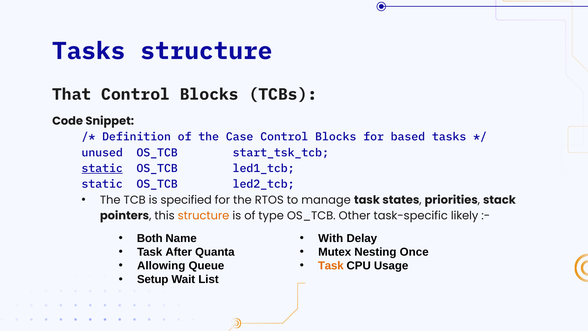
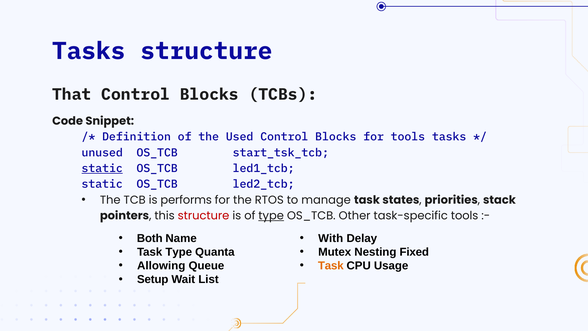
Case: Case -> Used
for based: based -> tools
specified: specified -> performs
structure at (204, 216) colour: orange -> red
type at (271, 216) underline: none -> present
task-specific likely: likely -> tools
Task After: After -> Type
Once: Once -> Fixed
